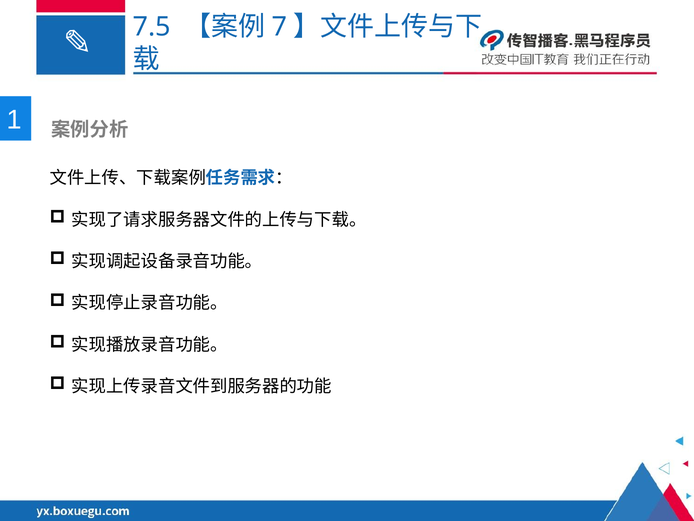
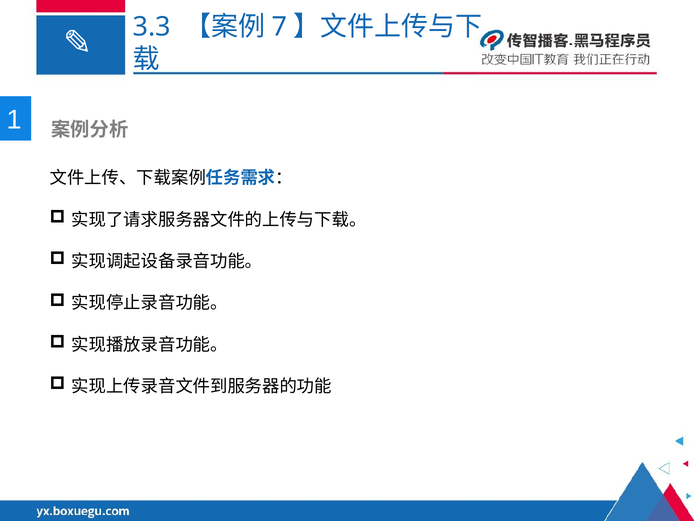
7.5: 7.5 -> 3.3
